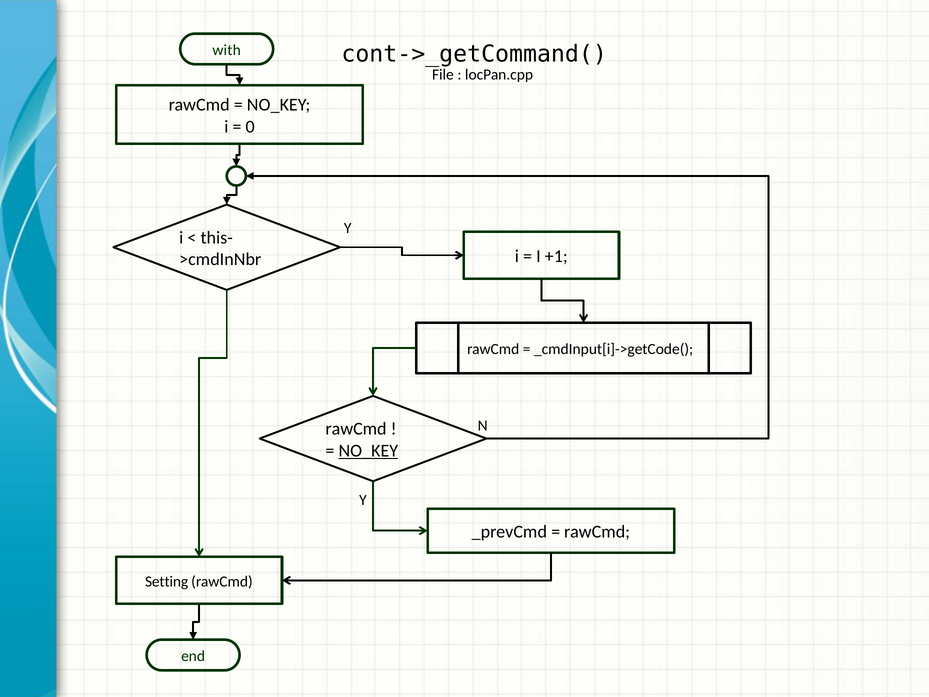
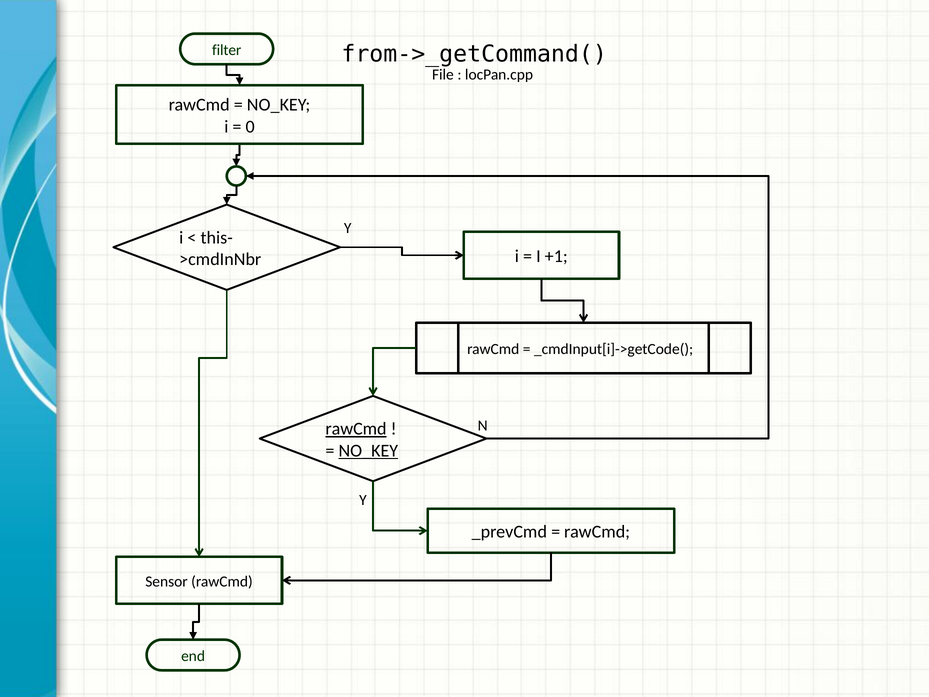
with: with -> filter
cont->_getCommand(: cont->_getCommand( -> from->_getCommand(
rawCmd at (356, 429) underline: none -> present
Setting: Setting -> Sensor
